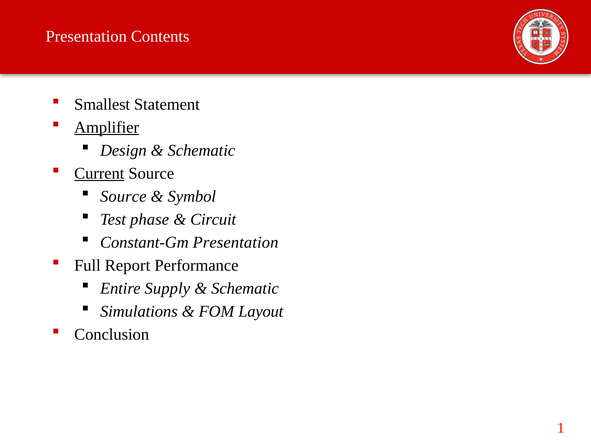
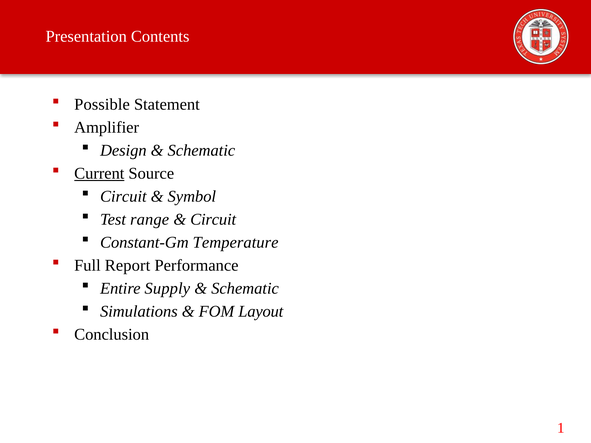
Smallest: Smallest -> Possible
Amplifier underline: present -> none
Source at (123, 197): Source -> Circuit
phase: phase -> range
Constant-Gm Presentation: Presentation -> Temperature
